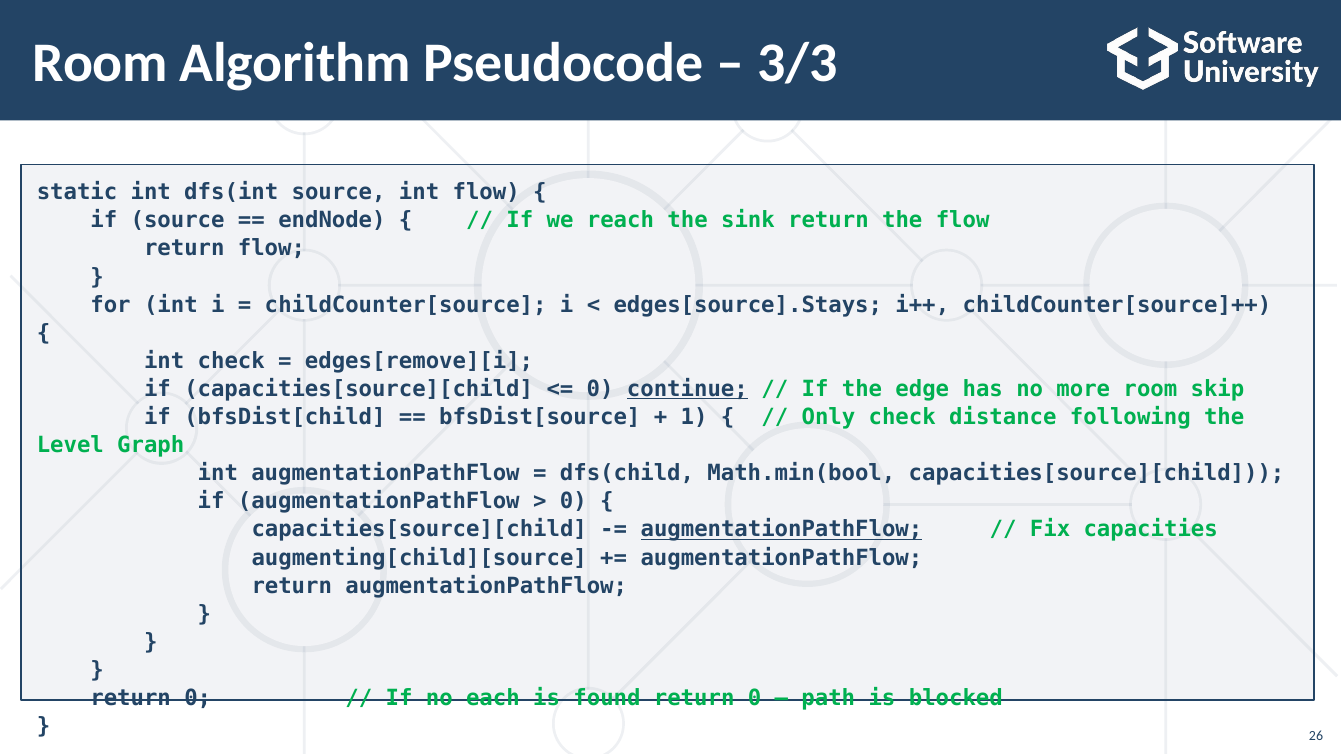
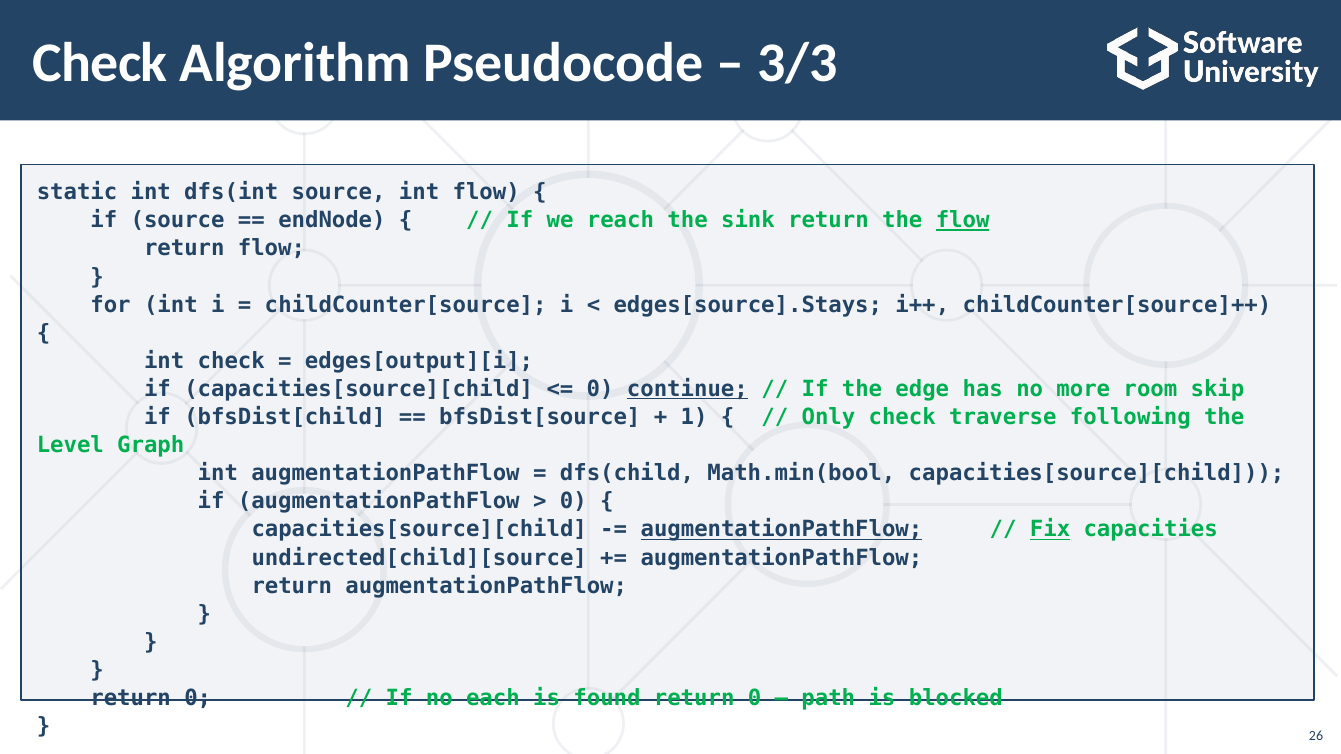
Room at (100, 64): Room -> Check
flow at (963, 221) underline: none -> present
edges[remove][i: edges[remove][i -> edges[output][i
distance: distance -> traverse
Fix underline: none -> present
augmenting[child][source: augmenting[child][source -> undirected[child][source
